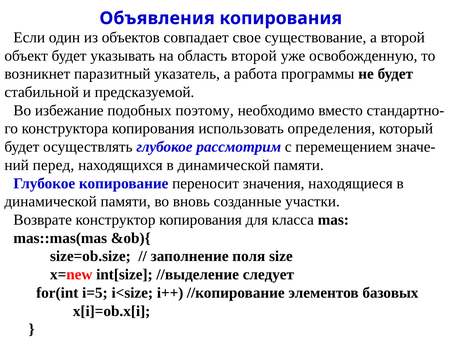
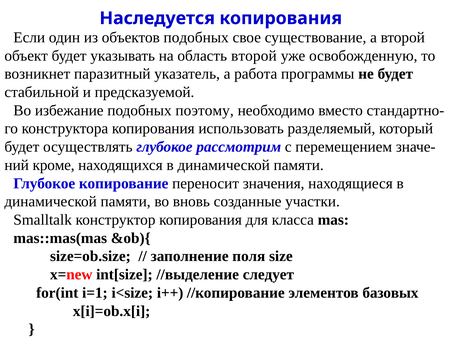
Объявления: Объявления -> Наследуется
объектов совпадает: совпадает -> подобных
определения: определения -> разделяемый
перед: перед -> кроме
Возврате: Возврате -> Smalltalk
i=5: i=5 -> i=1
